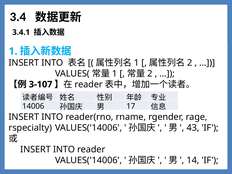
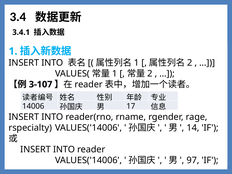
43: 43 -> 14
14: 14 -> 97
